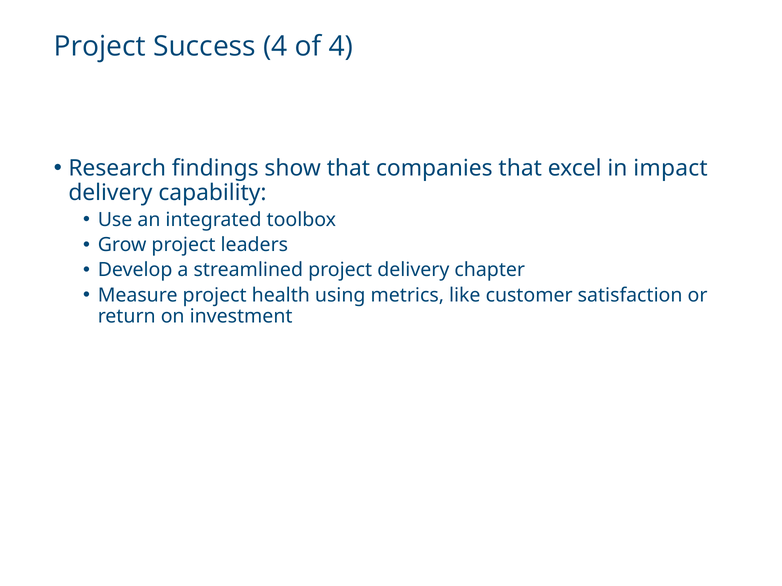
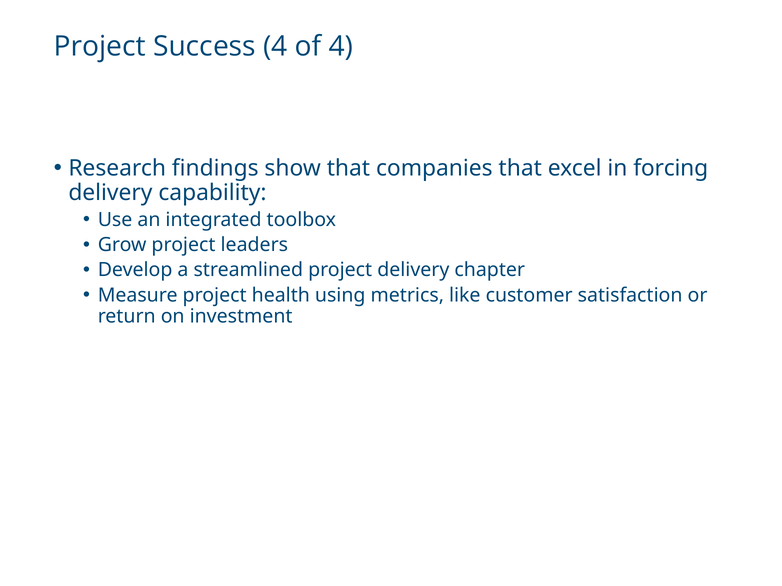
impact: impact -> forcing
